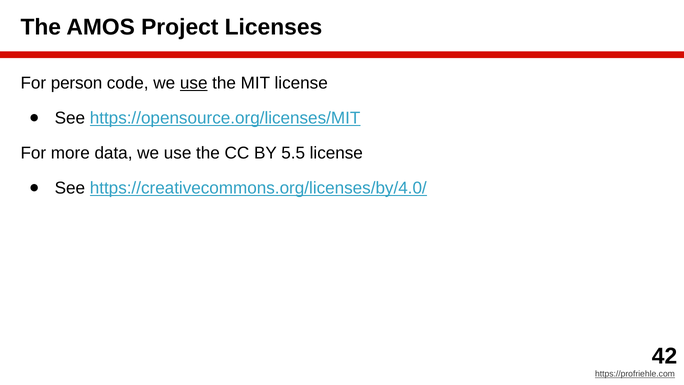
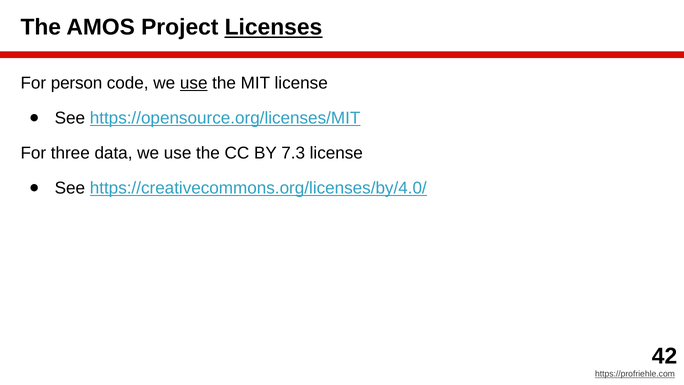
Licenses underline: none -> present
more: more -> three
5.5: 5.5 -> 7.3
